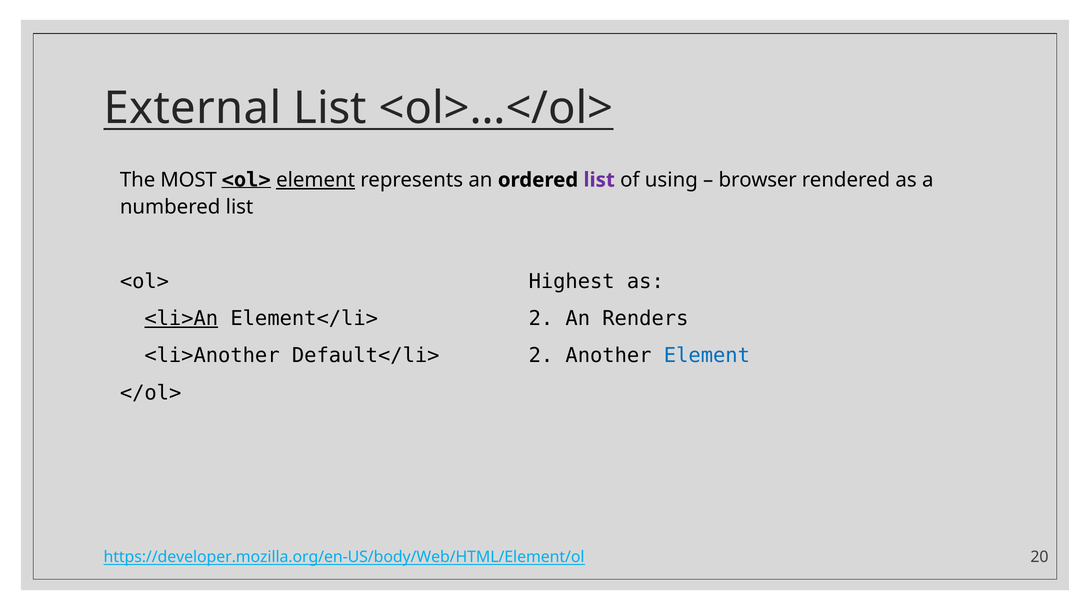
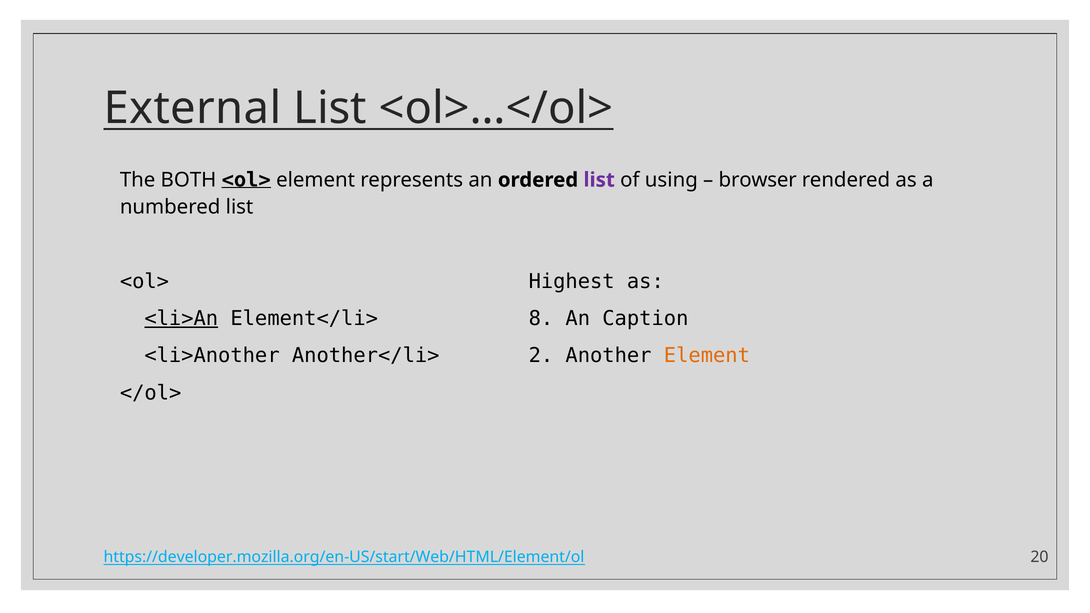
MOST: MOST -> BOTH
element at (316, 180) underline: present -> none
Element</li> 2: 2 -> 8
Renders: Renders -> Caption
Default</li>: Default</li> -> Another</li>
Element at (707, 356) colour: blue -> orange
https://developer.mozilla.org/en-US/body/Web/HTML/Element/ol: https://developer.mozilla.org/en-US/body/Web/HTML/Element/ol -> https://developer.mozilla.org/en-US/start/Web/HTML/Element/ol
